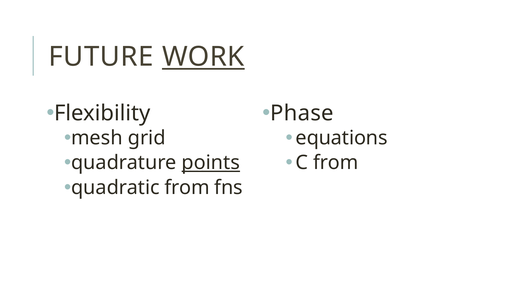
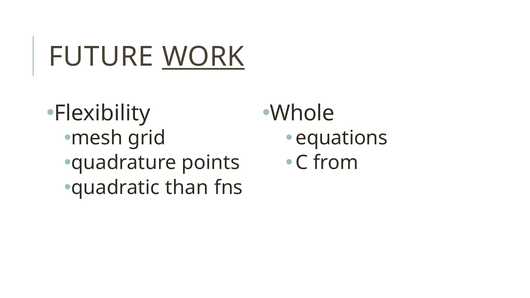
Phase: Phase -> Whole
points underline: present -> none
quadratic from: from -> than
